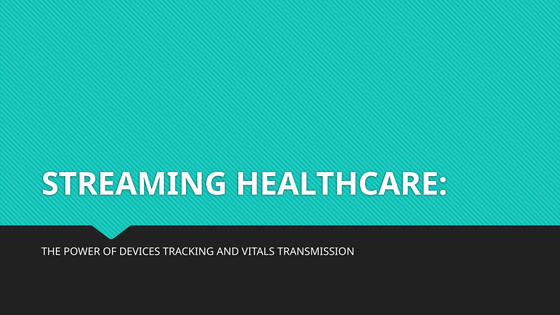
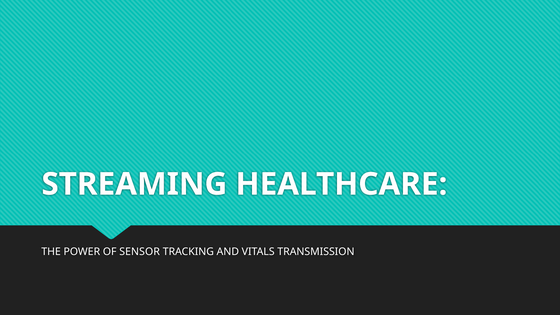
DEVICES: DEVICES -> SENSOR
